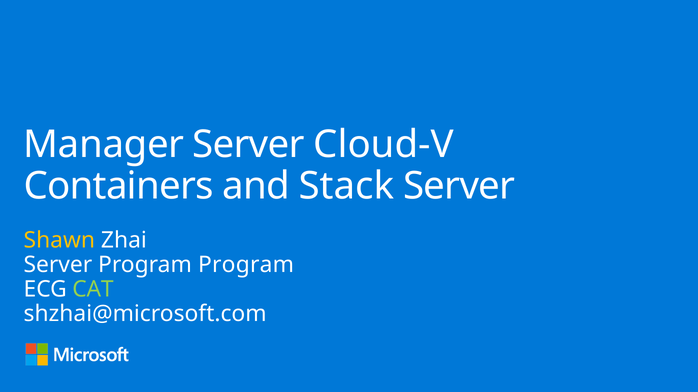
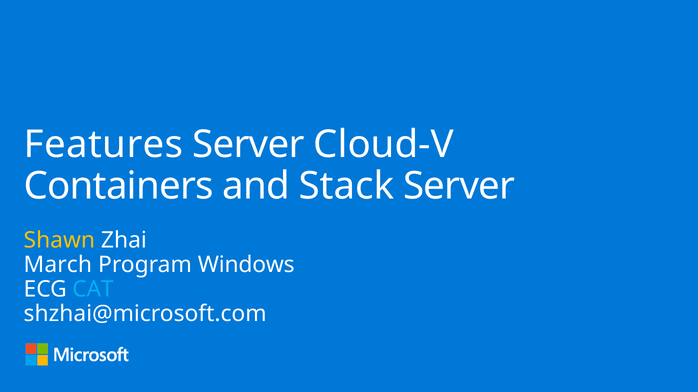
Manager: Manager -> Features
Server at (58, 265): Server -> March
Program Program: Program -> Windows
CAT colour: light green -> light blue
